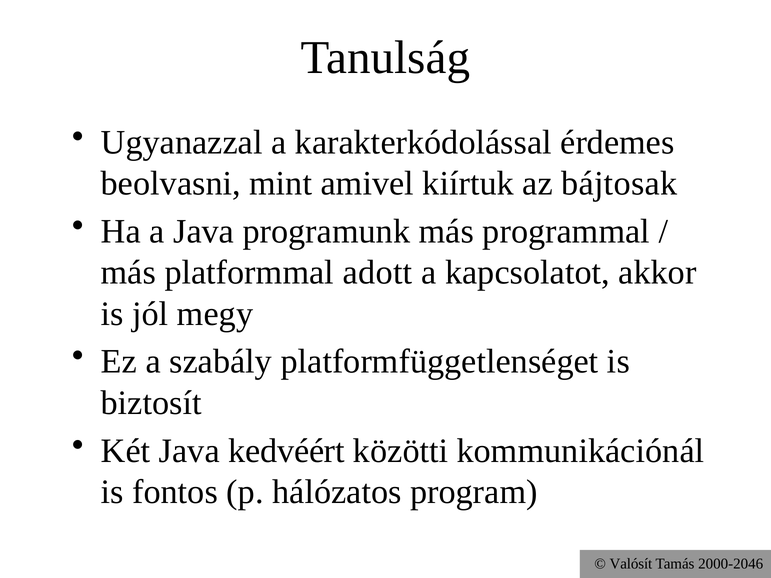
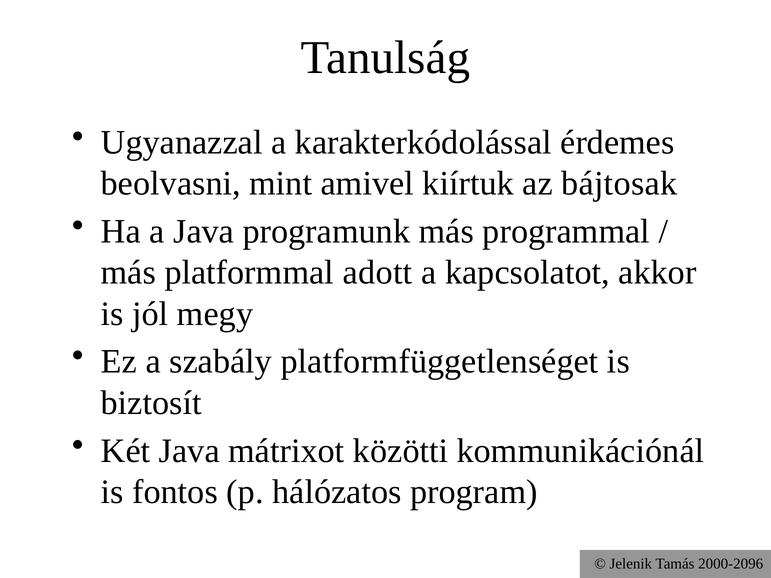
kedvéért: kedvéért -> mátrixot
Valósít: Valósít -> Jelenik
2000-2046: 2000-2046 -> 2000-2096
